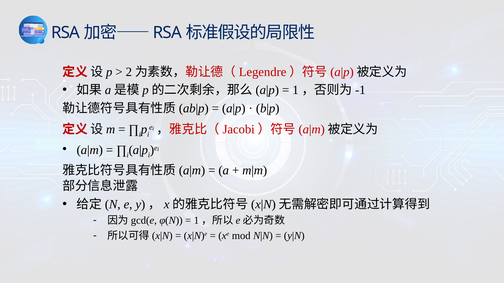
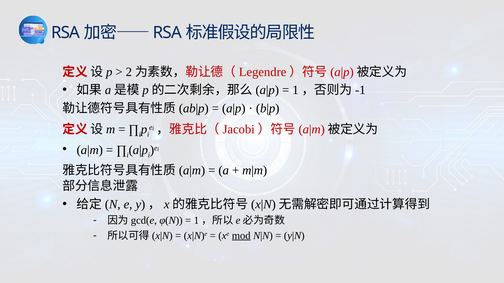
mod underline: none -> present
